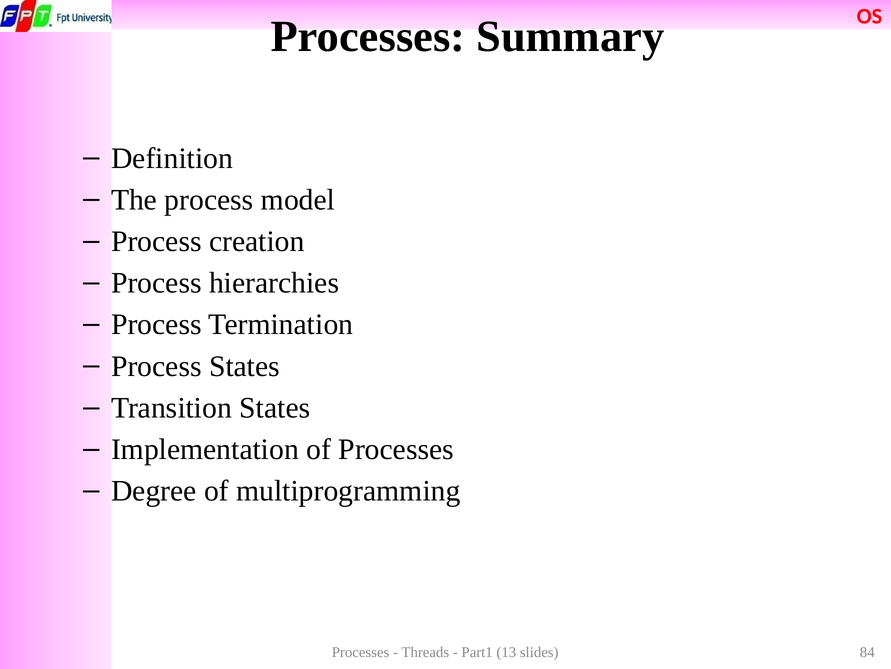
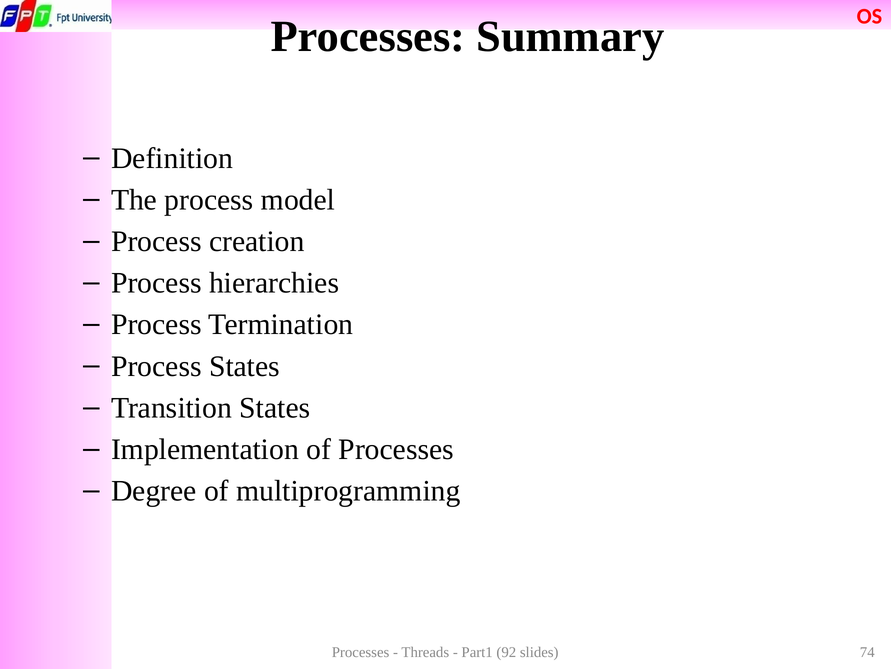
13: 13 -> 92
84: 84 -> 74
